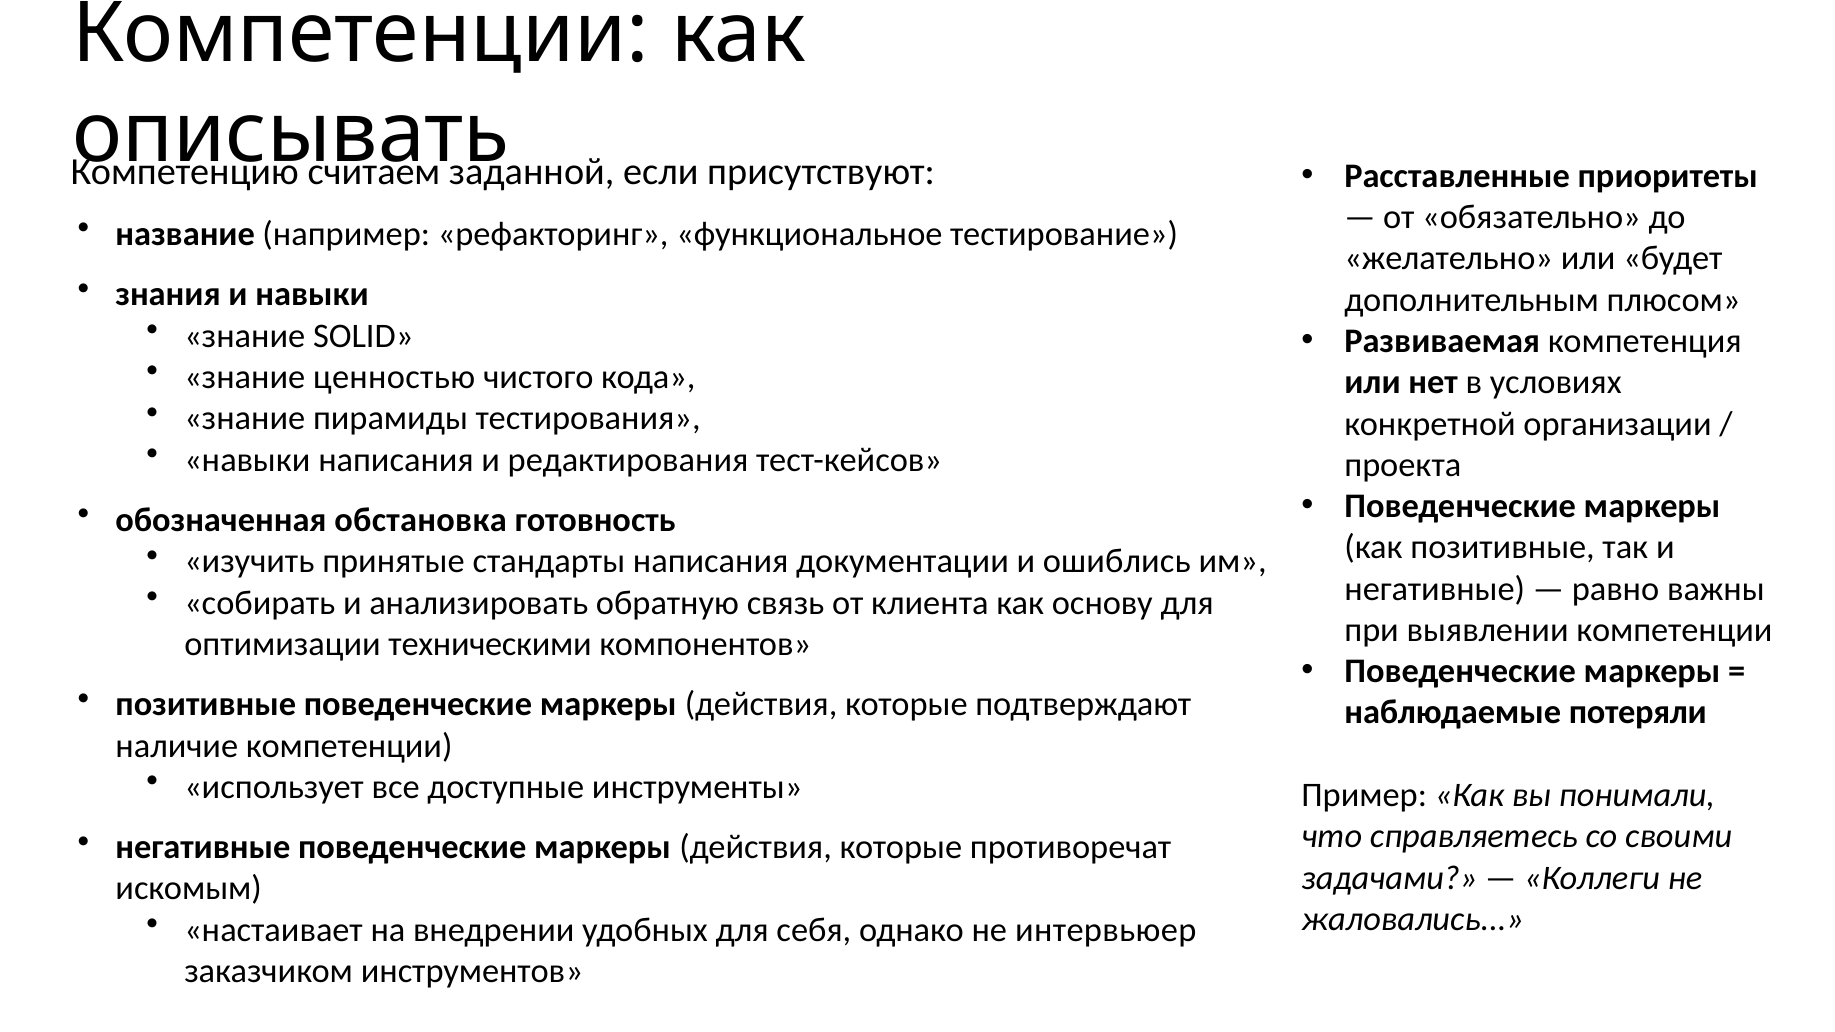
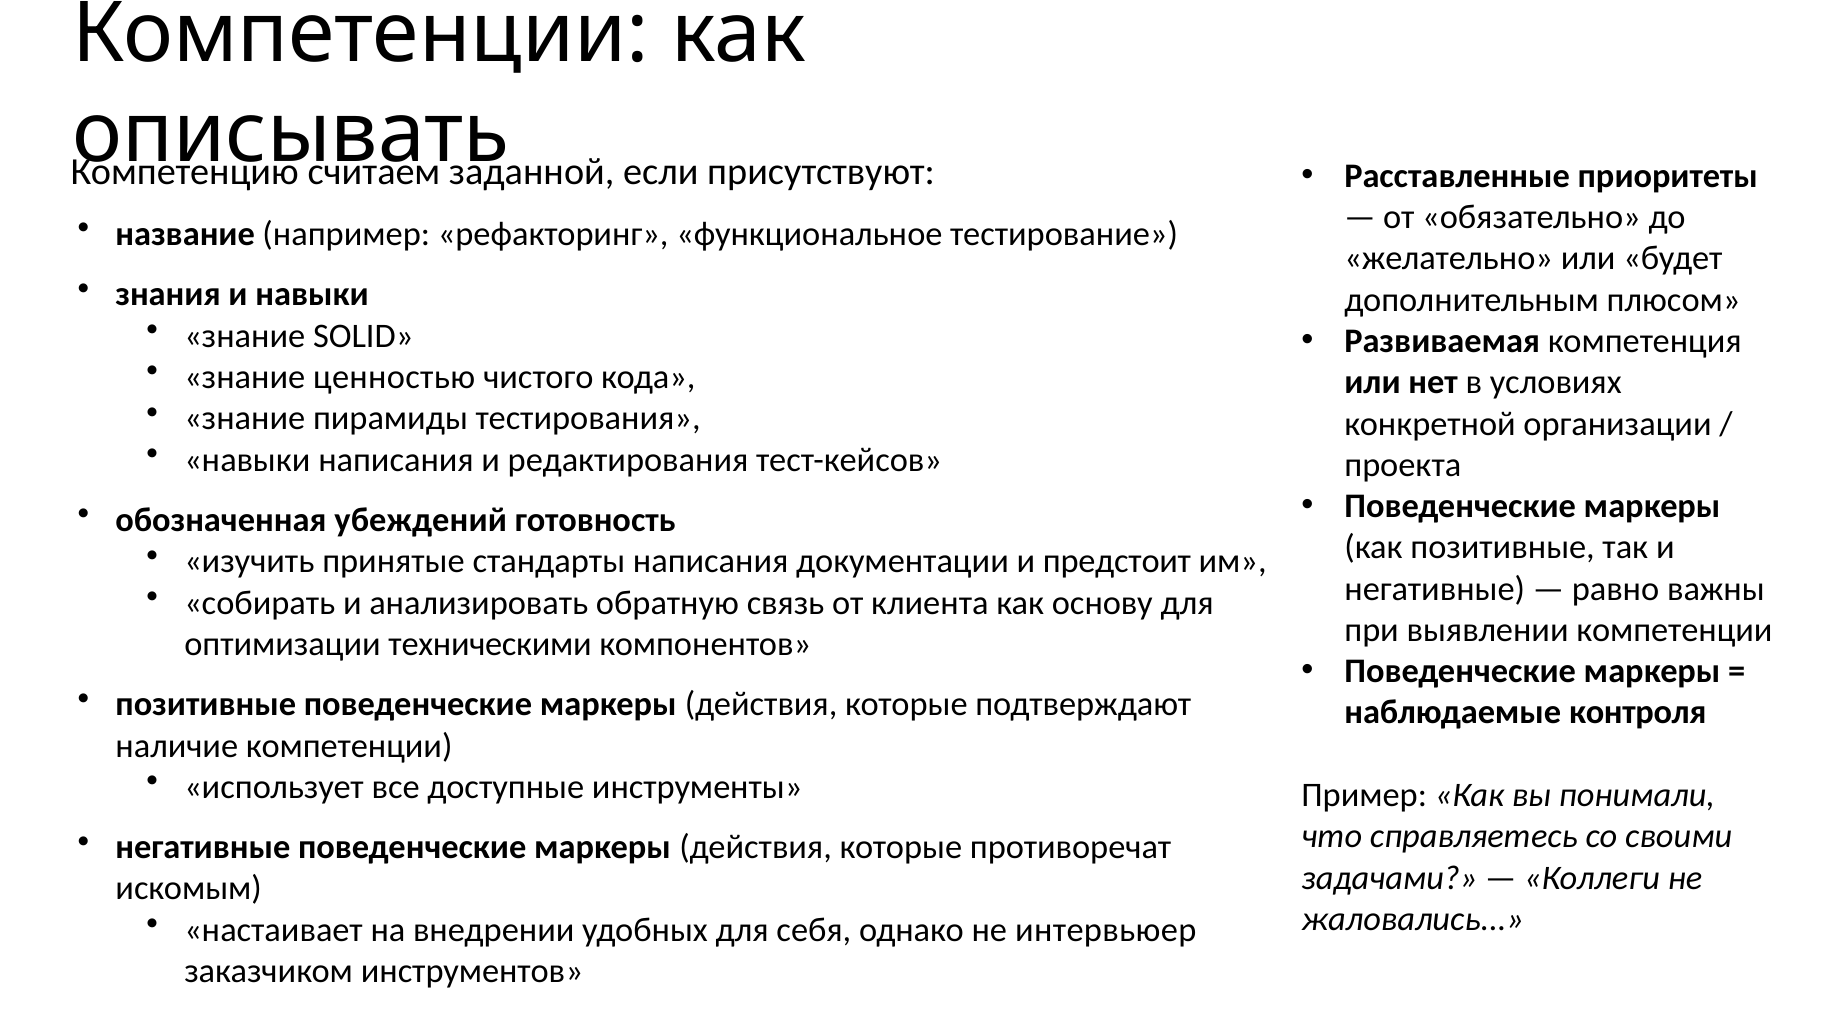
обстановка: обстановка -> убеждений
ошиблись: ошиблись -> предстоит
потеряли: потеряли -> контроля
